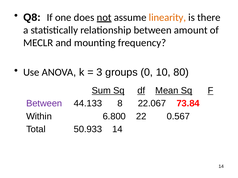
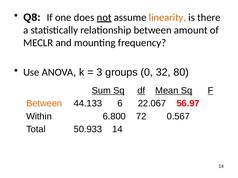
10: 10 -> 32
Between at (44, 104) colour: purple -> orange
8: 8 -> 6
73.84: 73.84 -> 56.97
22: 22 -> 72
